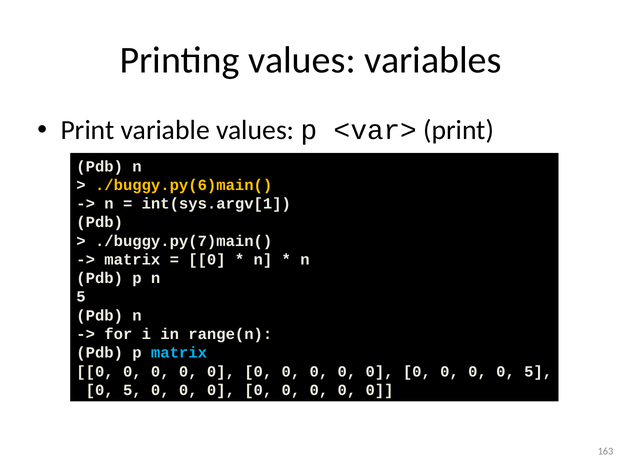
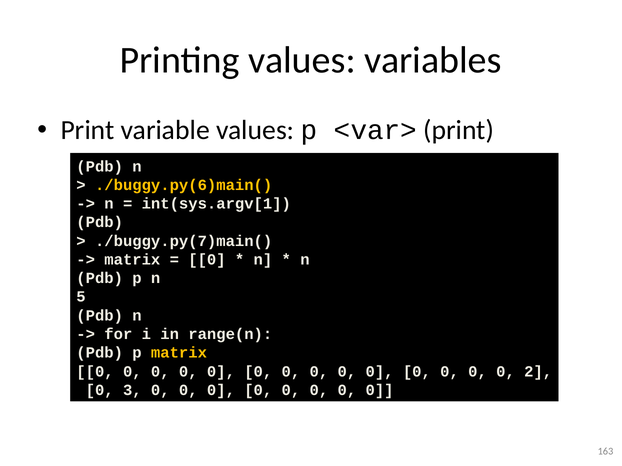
matrix at (179, 353) colour: light blue -> yellow
0 0 5: 5 -> 2
5 at (132, 390): 5 -> 3
